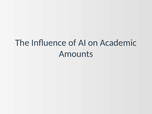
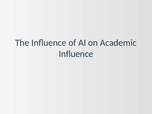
Amounts at (76, 54): Amounts -> Influence
